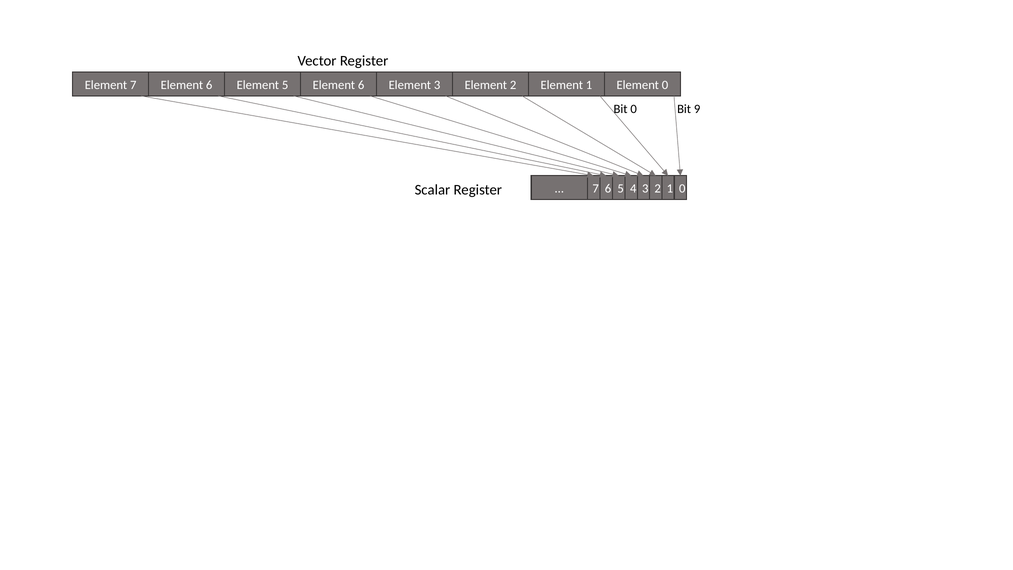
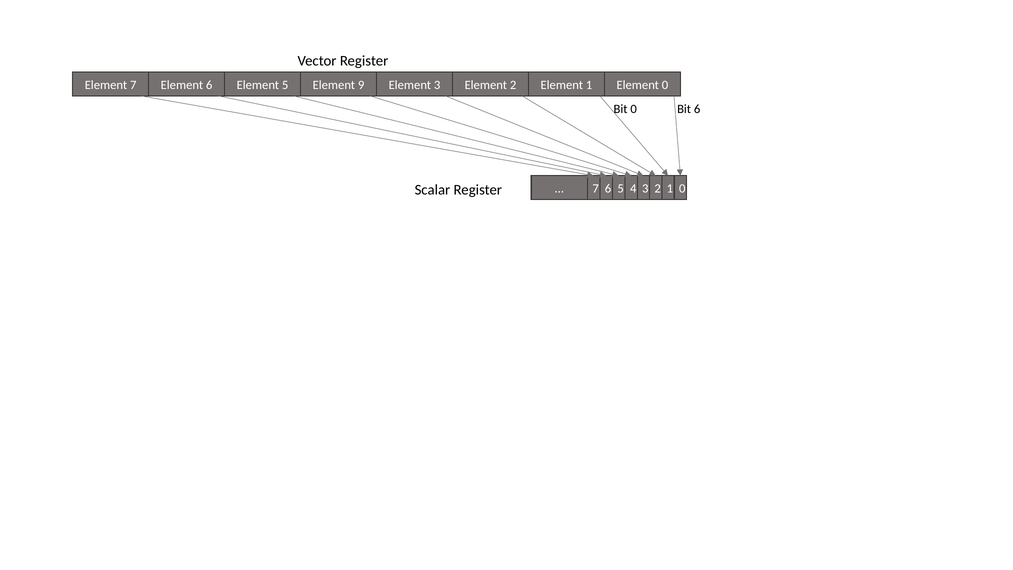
5 Element 6: 6 -> 9
Bit 9: 9 -> 6
